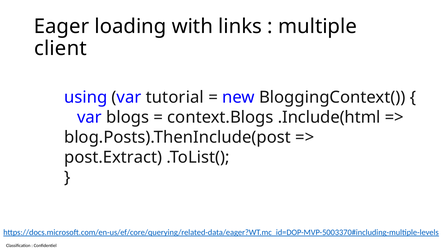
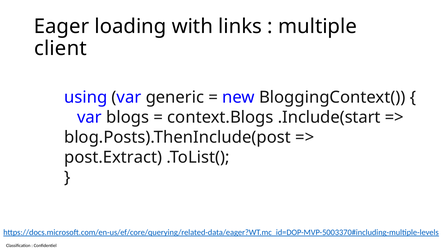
tutorial: tutorial -> generic
.Include(html: .Include(html -> .Include(start
